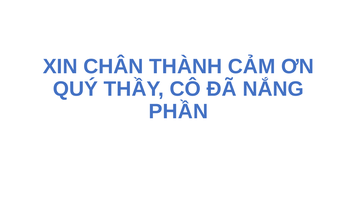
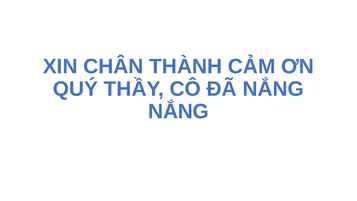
PHẦN at (178, 111): PHẦN -> NẮNG
